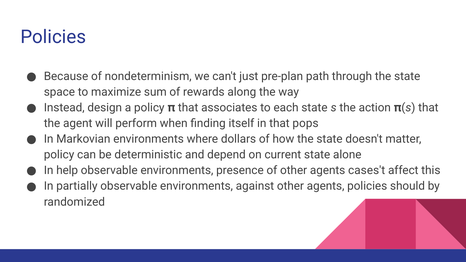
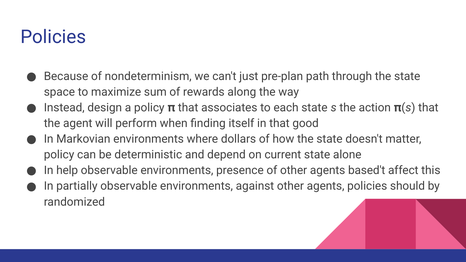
pops: pops -> good
cases't: cases't -> based't
